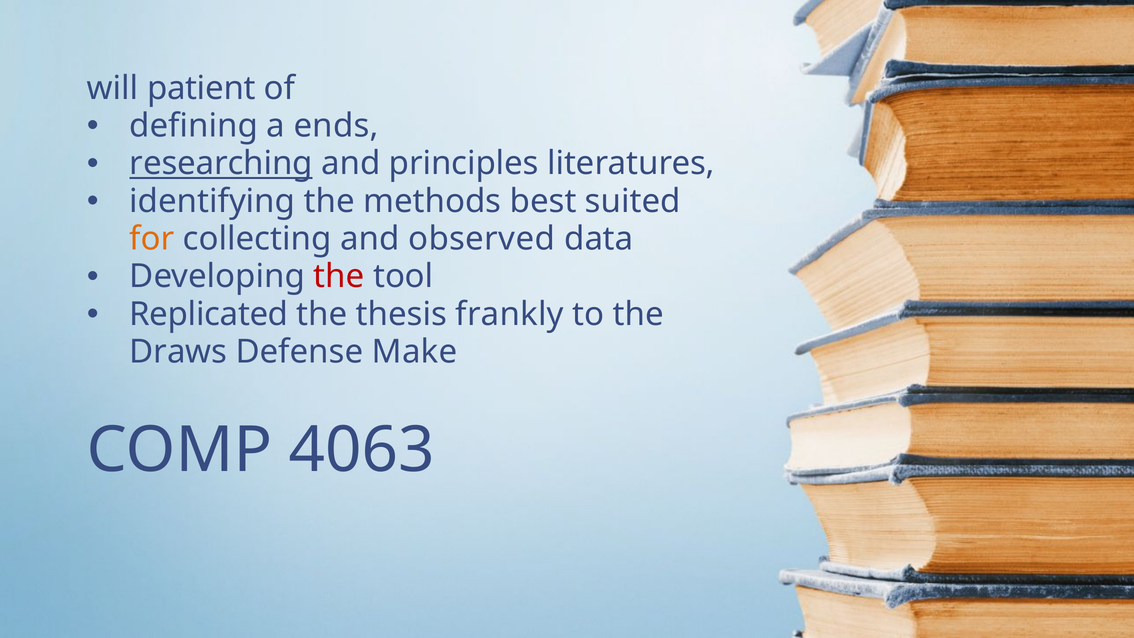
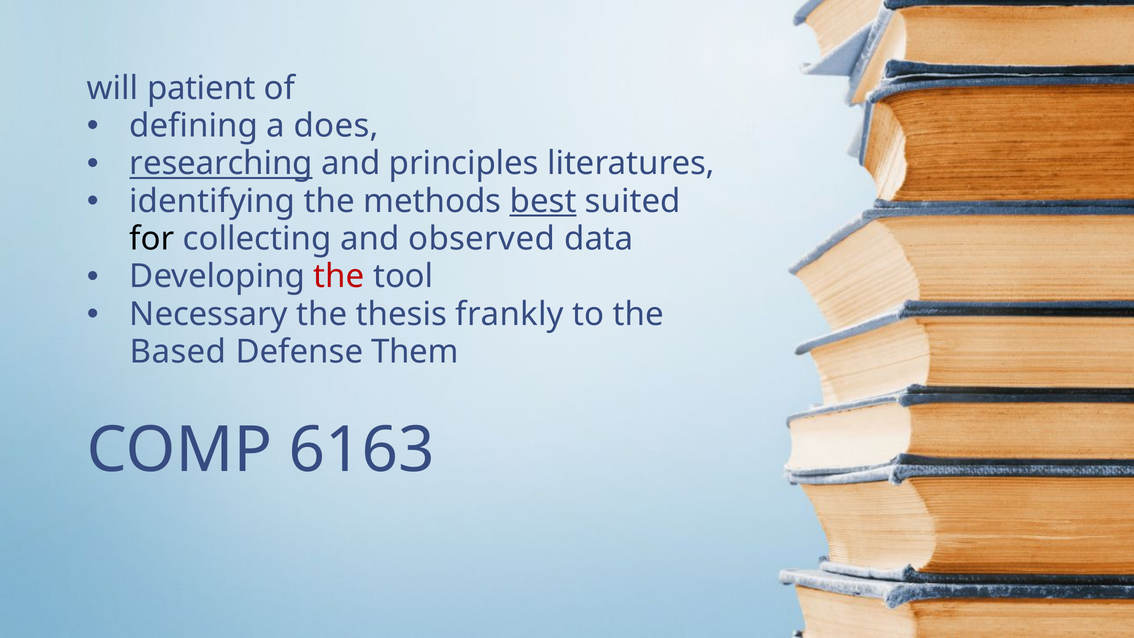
ends: ends -> does
best underline: none -> present
for colour: orange -> black
Replicated: Replicated -> Necessary
Draws: Draws -> Based
Make: Make -> Them
4063: 4063 -> 6163
